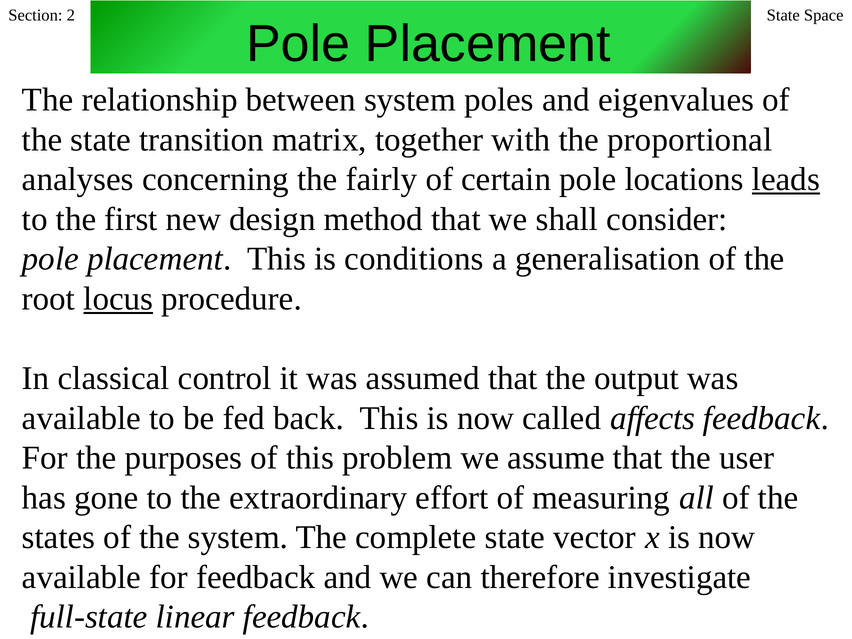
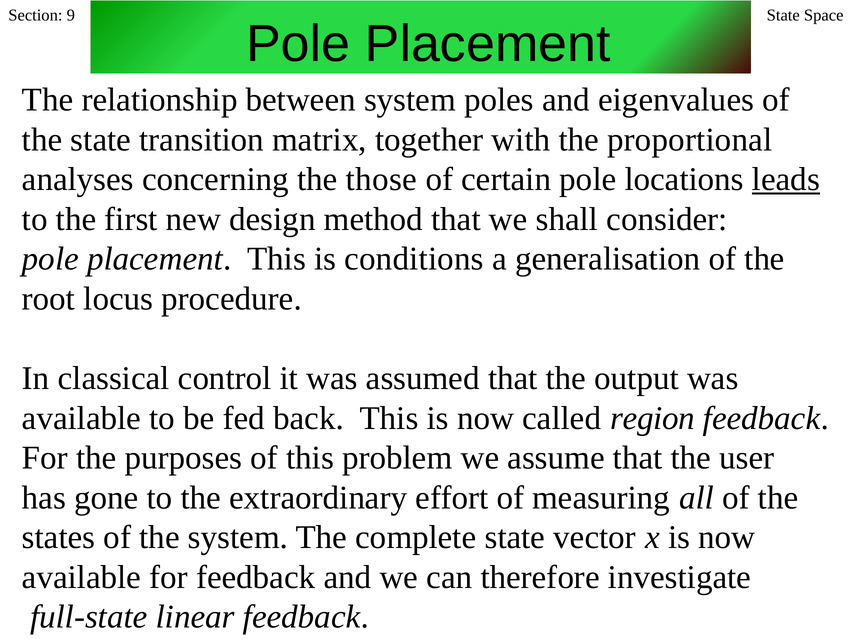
2: 2 -> 9
fairly: fairly -> those
locus underline: present -> none
affects: affects -> region
